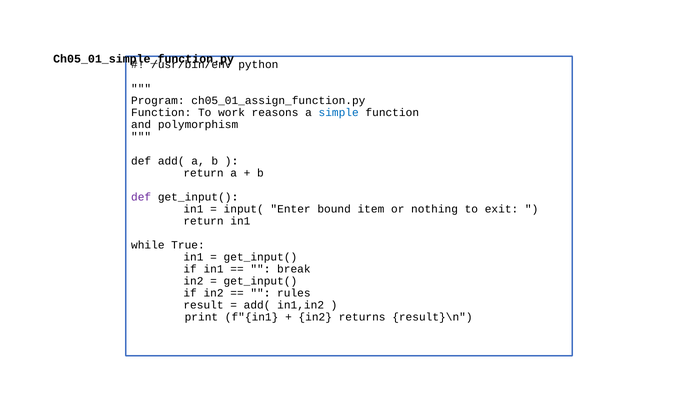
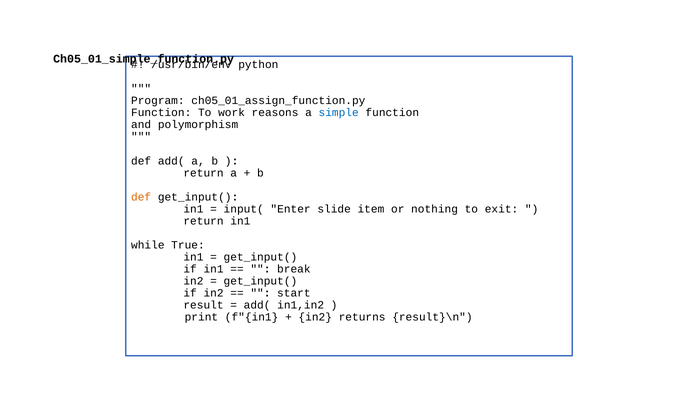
def at (141, 197) colour: purple -> orange
bound: bound -> slide
rules: rules -> start
